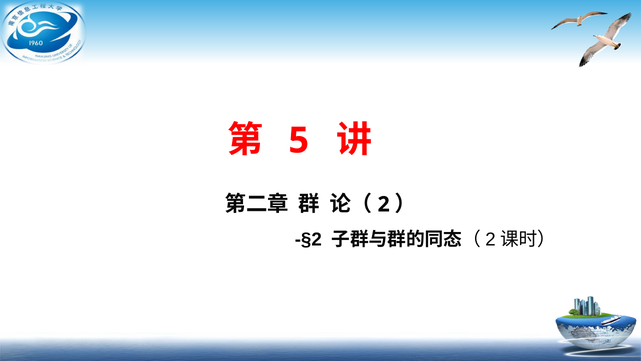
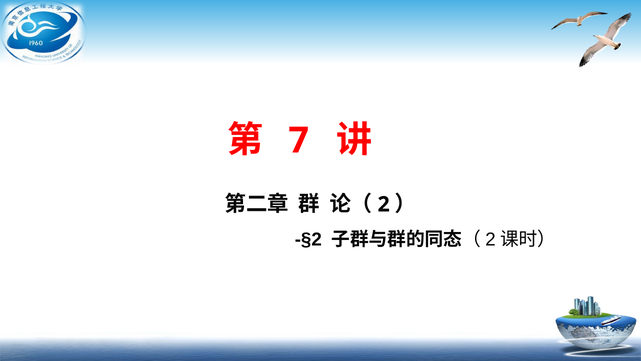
5: 5 -> 7
